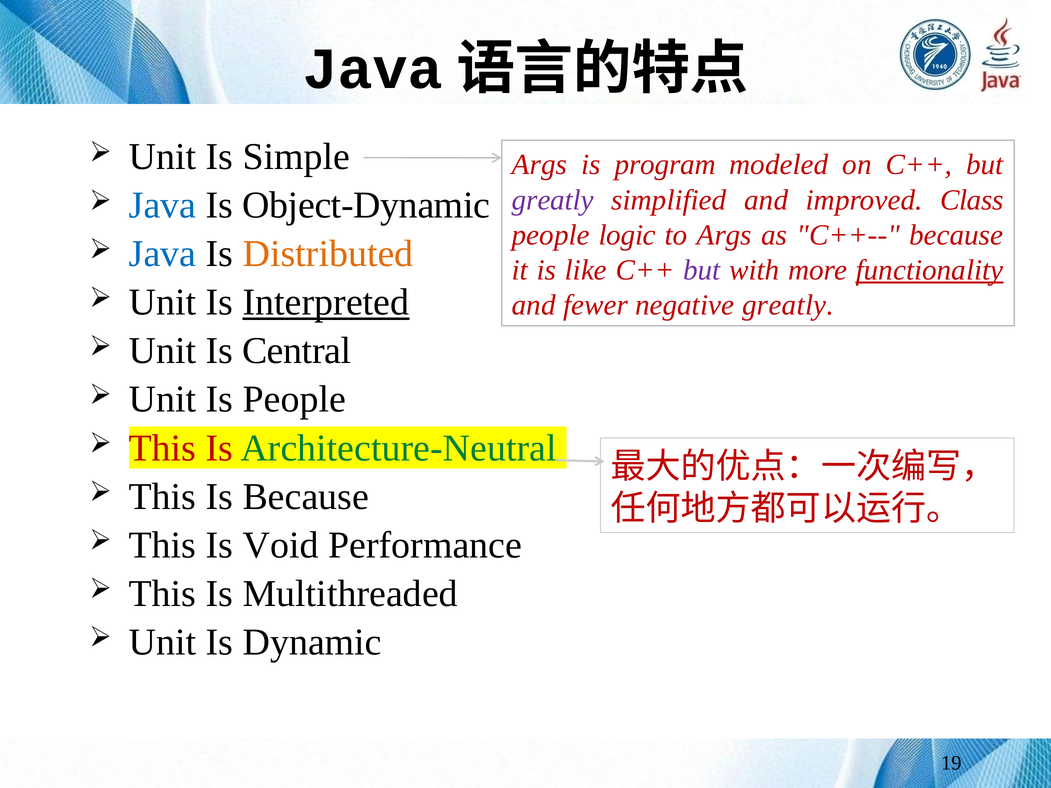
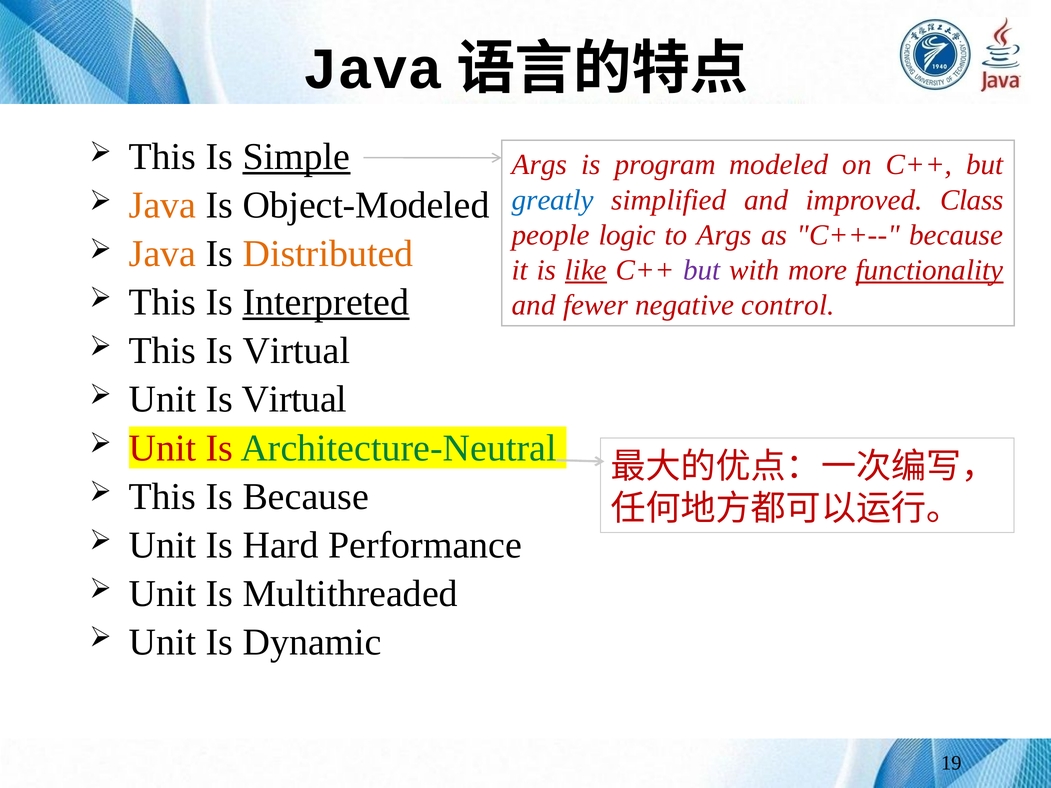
Unit at (163, 157): Unit -> This
Simple underline: none -> present
greatly at (553, 200) colour: purple -> blue
Java at (163, 205) colour: blue -> orange
Object-Dynamic: Object-Dynamic -> Object-Modeled
Java at (163, 254) colour: blue -> orange
like underline: none -> present
Unit at (163, 303): Unit -> This
negative greatly: greatly -> control
Unit at (163, 351): Unit -> This
Central at (297, 351): Central -> Virtual
People at (294, 400): People -> Virtual
This at (163, 448): This -> Unit
This at (163, 545): This -> Unit
Void: Void -> Hard
This at (163, 594): This -> Unit
